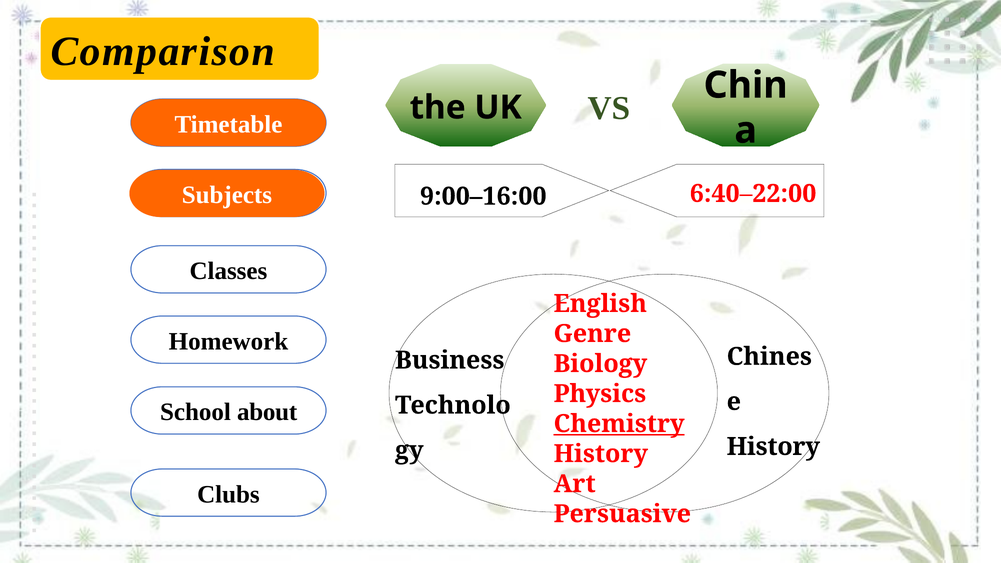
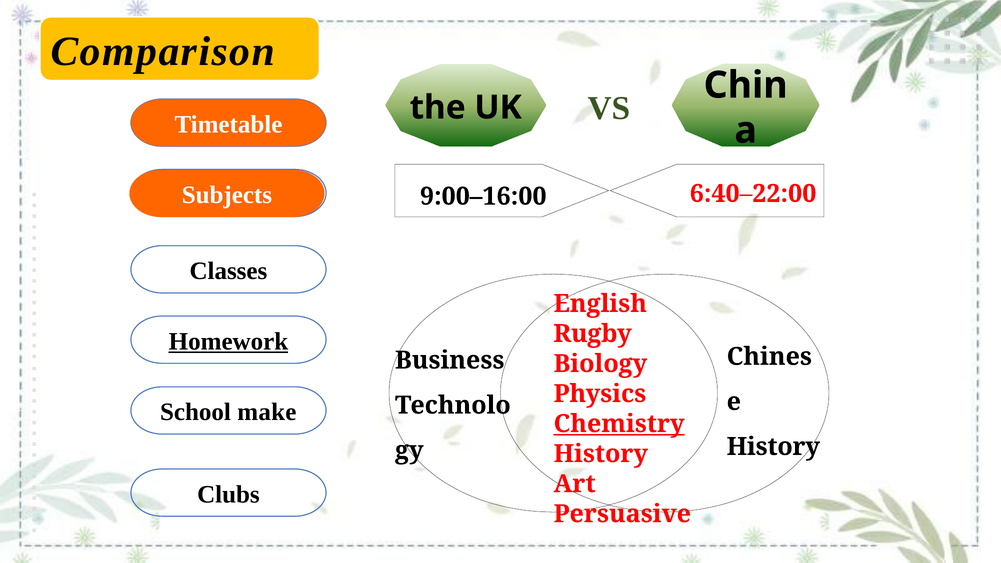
Genre: Genre -> Rugby
Homework underline: none -> present
about: about -> make
